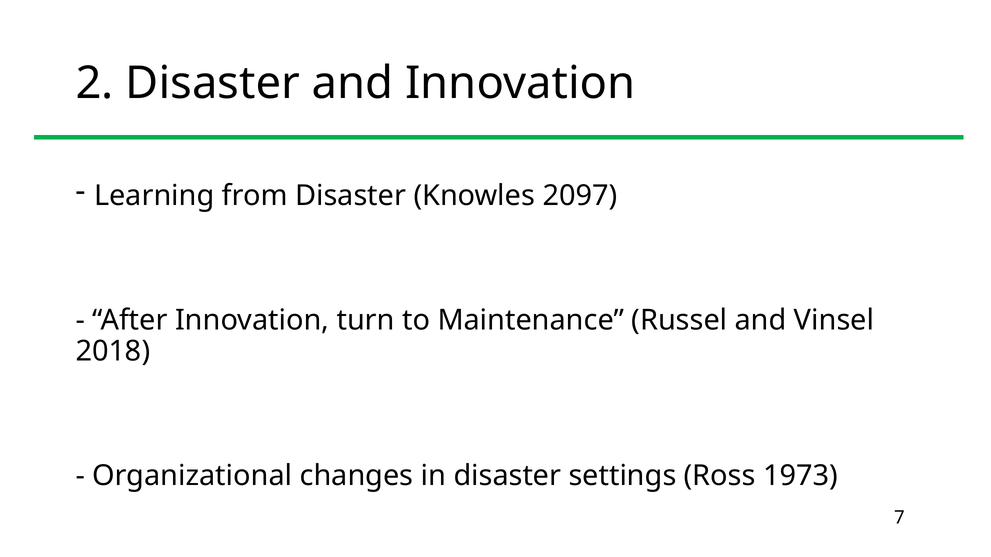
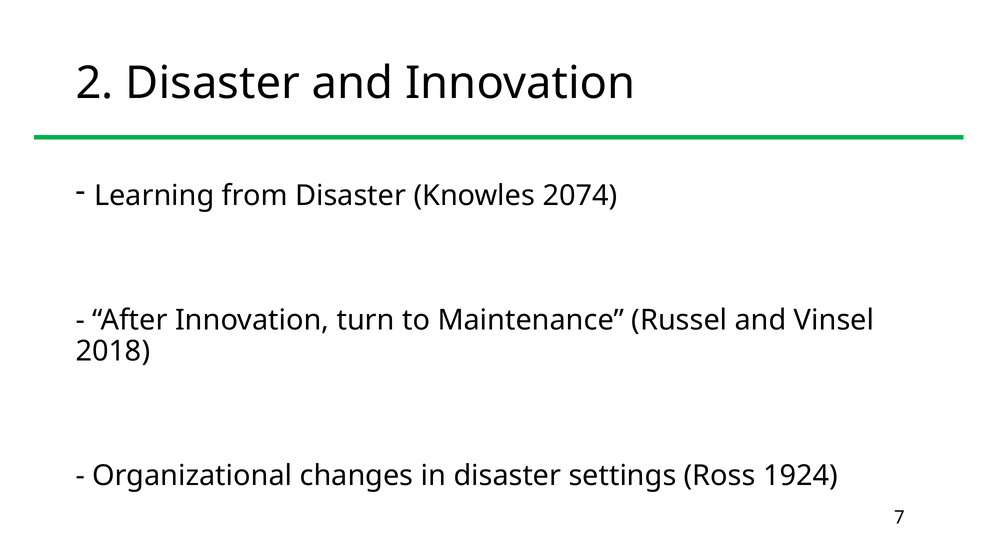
2097: 2097 -> 2074
1973: 1973 -> 1924
